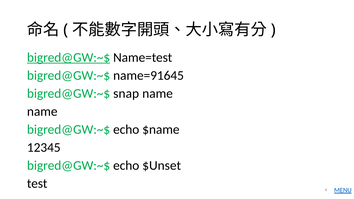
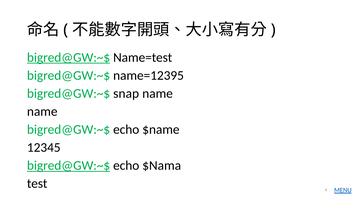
name=91645: name=91645 -> name=12395
bigred@GW:~$ at (69, 166) underline: none -> present
$Unset: $Unset -> $Nama
